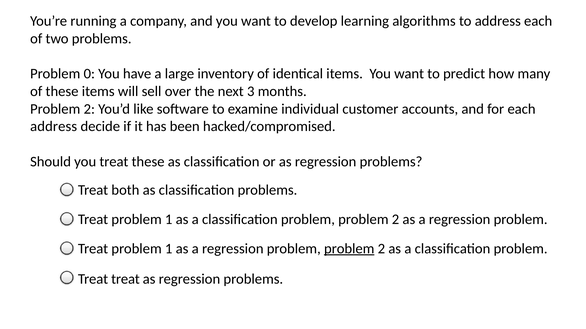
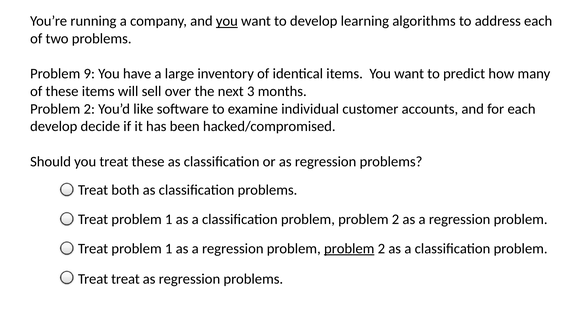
you at (227, 21) underline: none -> present
0: 0 -> 9
address at (54, 127): address -> develop
